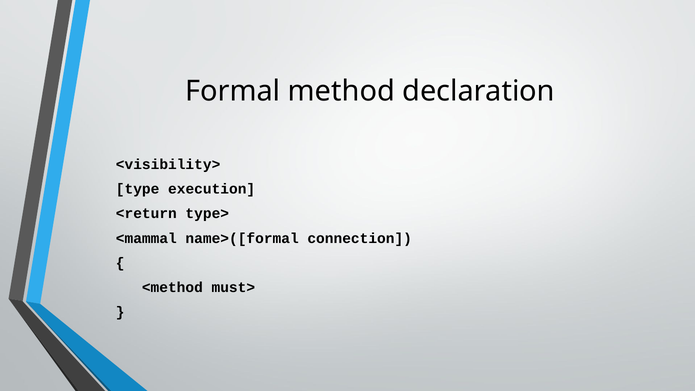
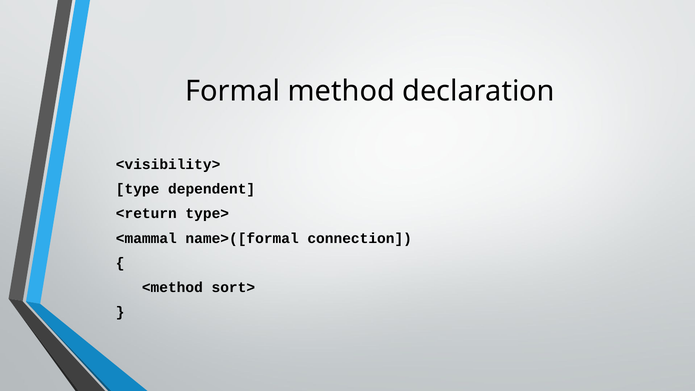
execution: execution -> dependent
must>: must> -> sort>
